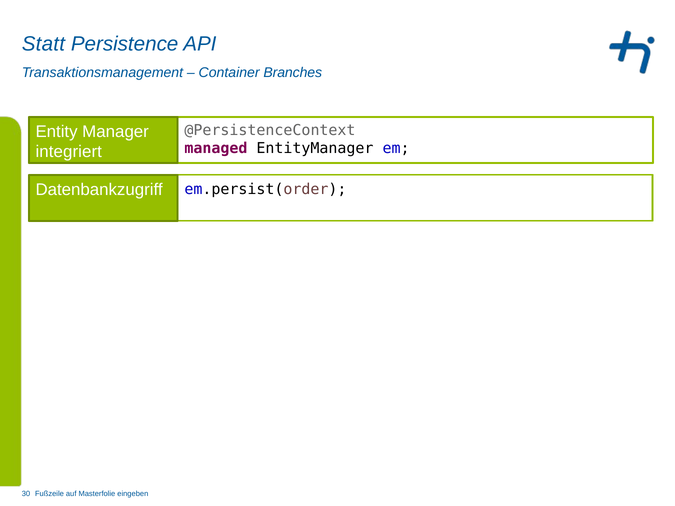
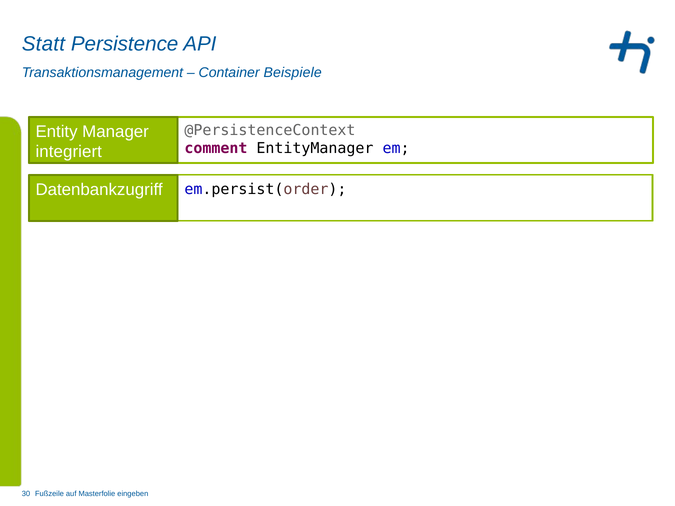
Branches: Branches -> Beispiele
managed: managed -> comment
